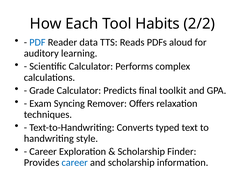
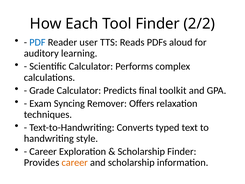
Tool Habits: Habits -> Finder
data: data -> user
career at (75, 162) colour: blue -> orange
